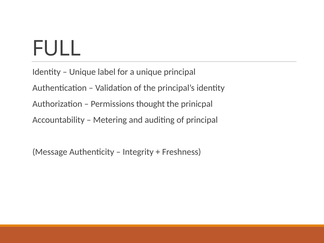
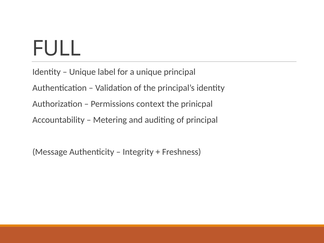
thought: thought -> context
